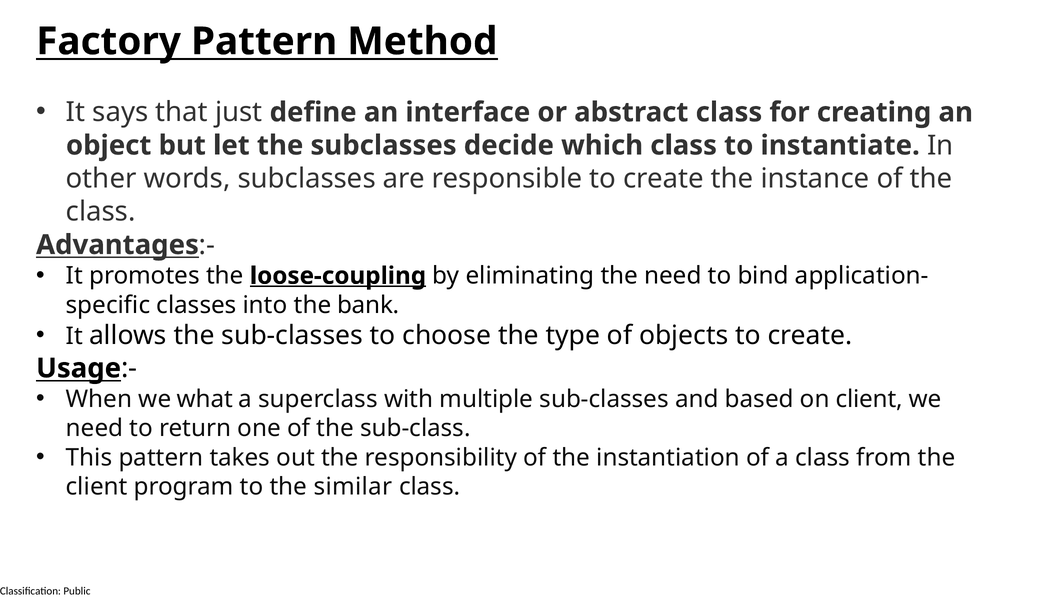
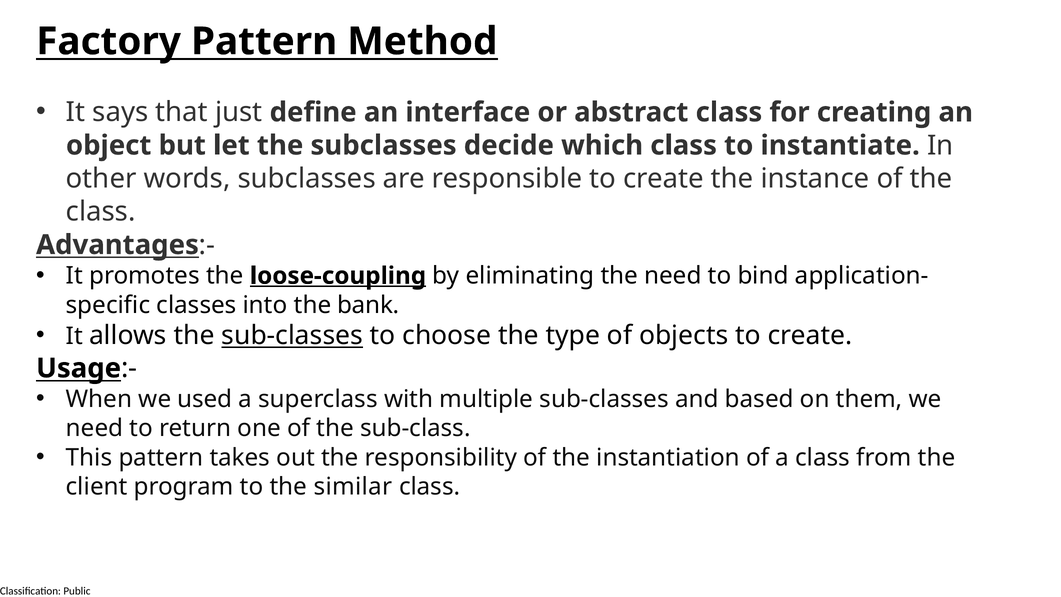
sub-classes at (292, 336) underline: none -> present
what: what -> used
on client: client -> them
